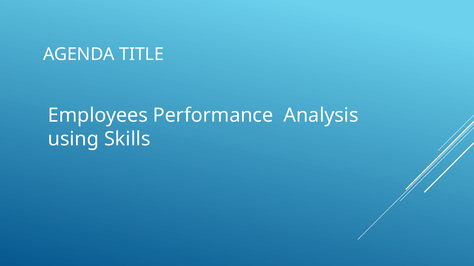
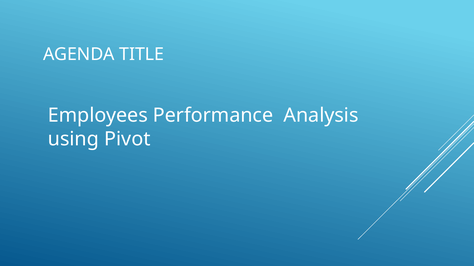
Skills: Skills -> Pivot
